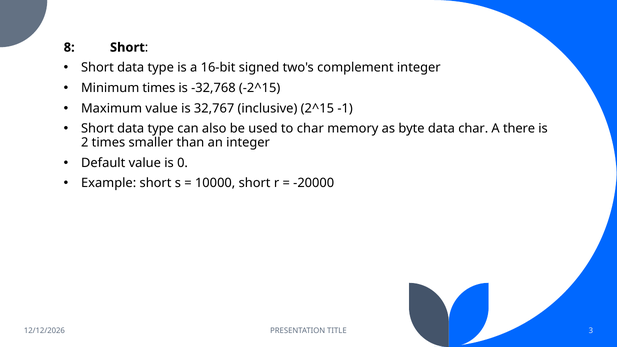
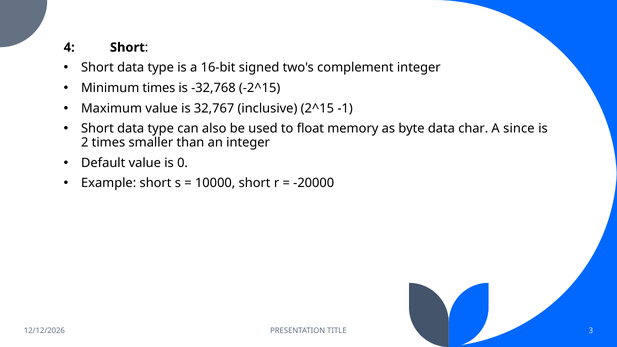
8: 8 -> 4
to char: char -> float
there: there -> since
